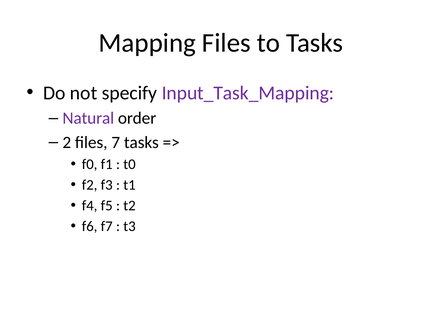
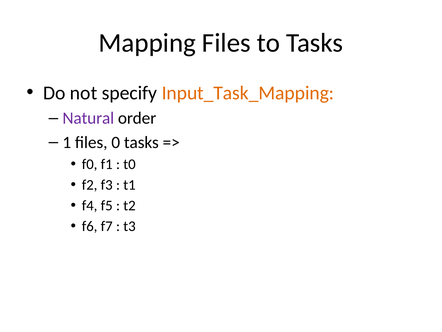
Input_Task_Mapping colour: purple -> orange
2: 2 -> 1
7: 7 -> 0
